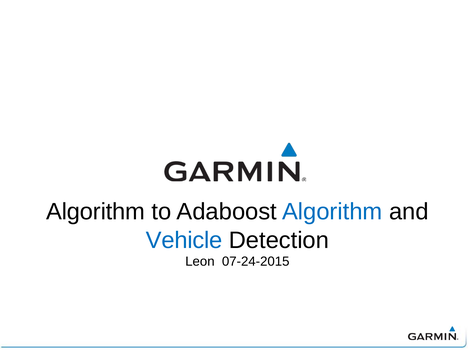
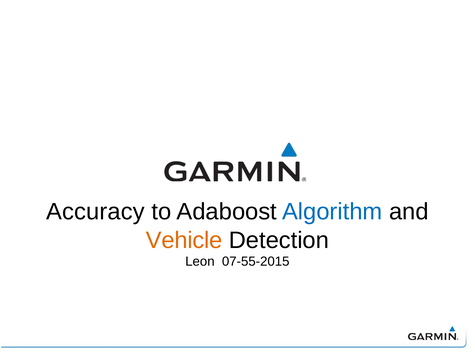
Algorithm at (96, 212): Algorithm -> Accuracy
Vehicle colour: blue -> orange
07-24-2015: 07-24-2015 -> 07-55-2015
